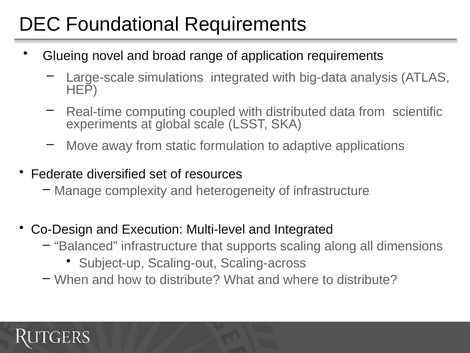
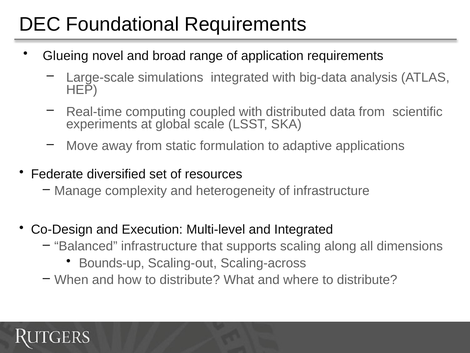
Subject-up: Subject-up -> Bounds-up
